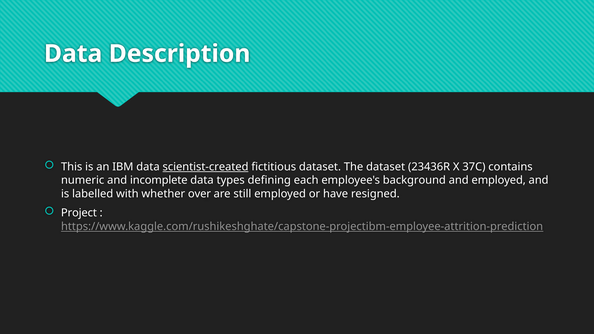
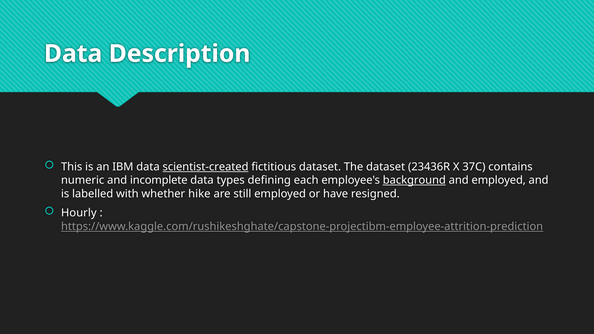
background underline: none -> present
over: over -> hike
Project: Project -> Hourly
